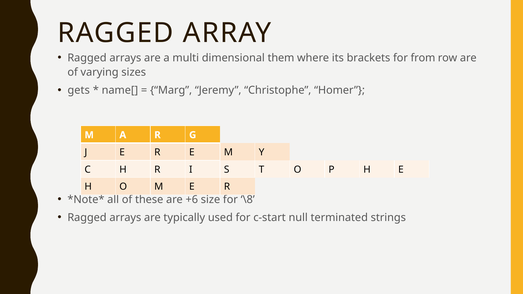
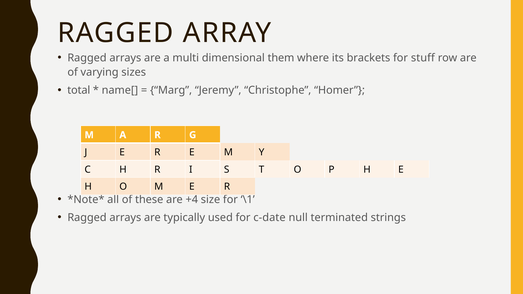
from: from -> stuff
gets: gets -> total
+6: +6 -> +4
\8: \8 -> \1
c-start: c-start -> c-date
